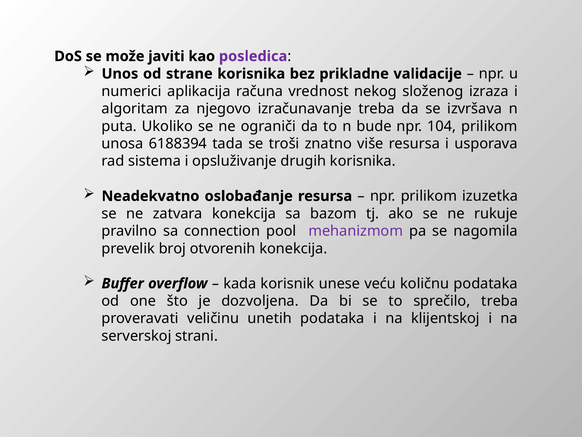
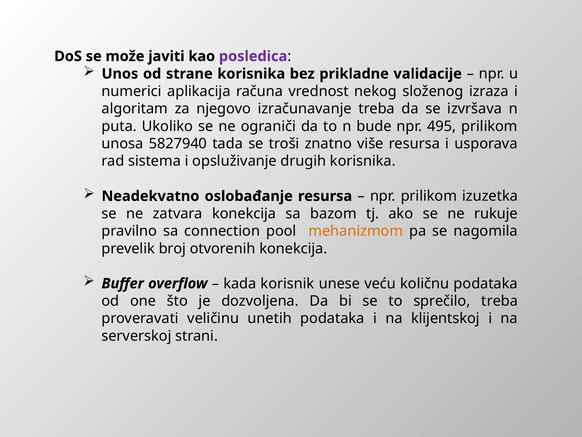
104: 104 -> 495
6188394: 6188394 -> 5827940
mehanizmom colour: purple -> orange
